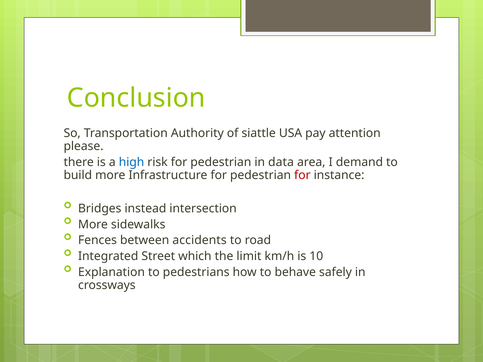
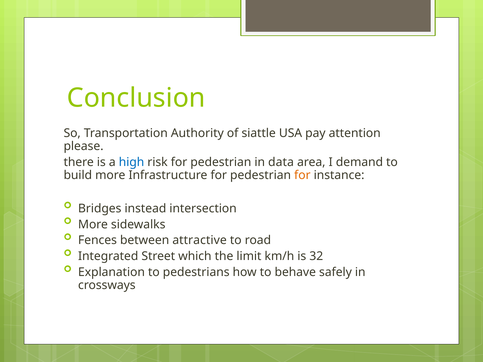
for at (302, 175) colour: red -> orange
accidents: accidents -> attractive
10: 10 -> 32
